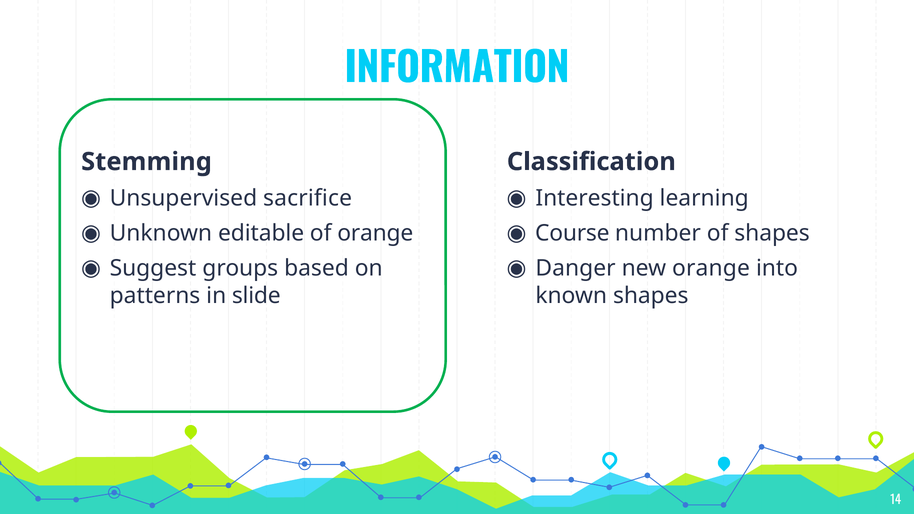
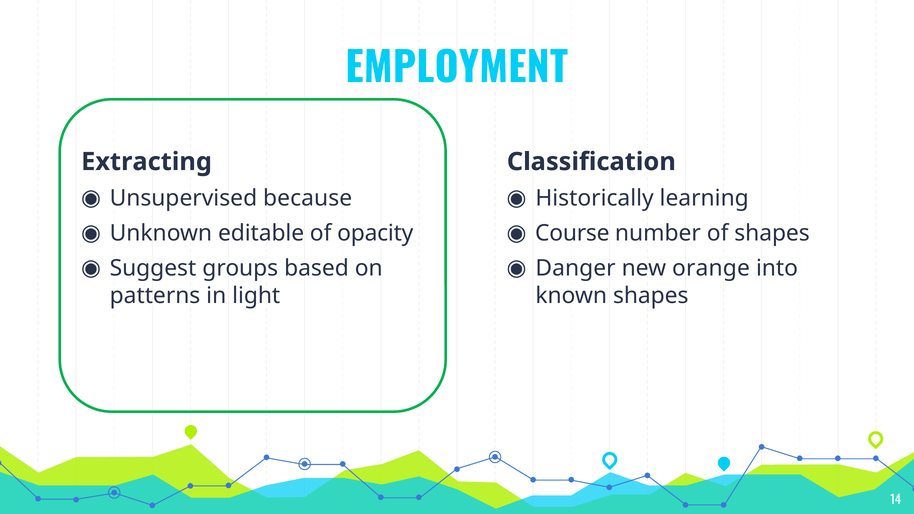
INFORMATION: INFORMATION -> EMPLOYMENT
Stemming: Stemming -> Extracting
sacrifice: sacrifice -> because
Interesting: Interesting -> Historically
of orange: orange -> opacity
slide: slide -> light
